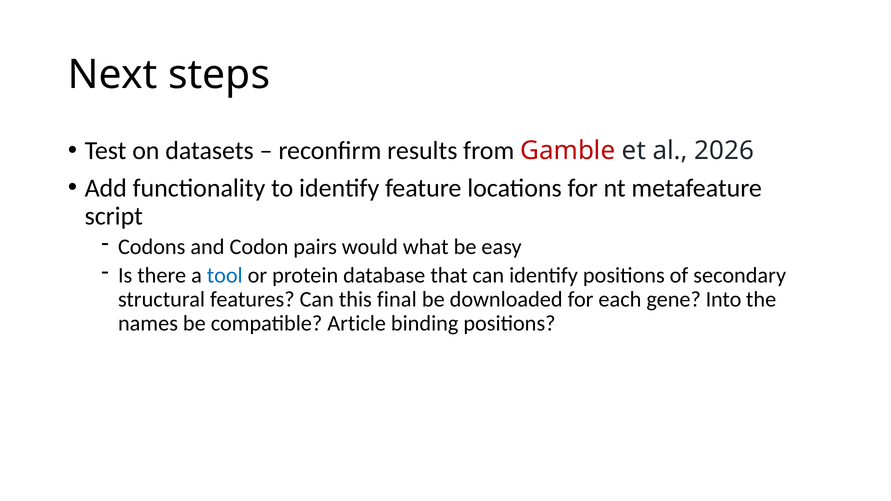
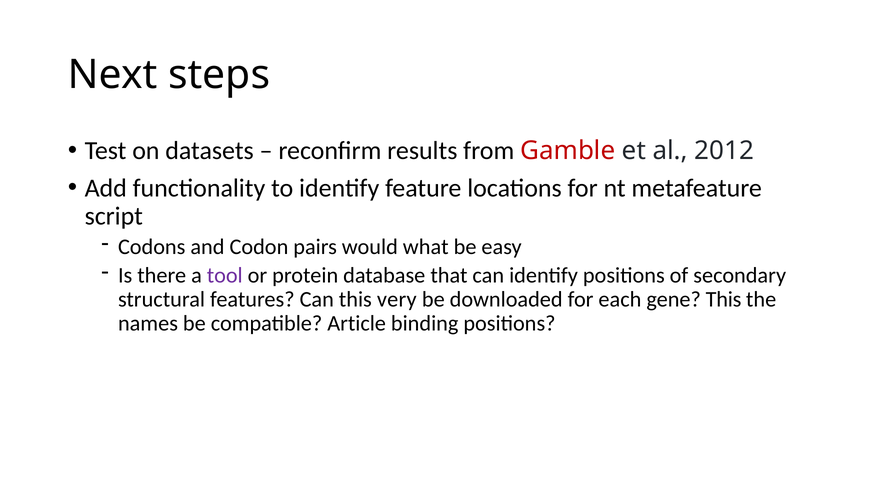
2026: 2026 -> 2012
tool colour: blue -> purple
final: final -> very
gene Into: Into -> This
